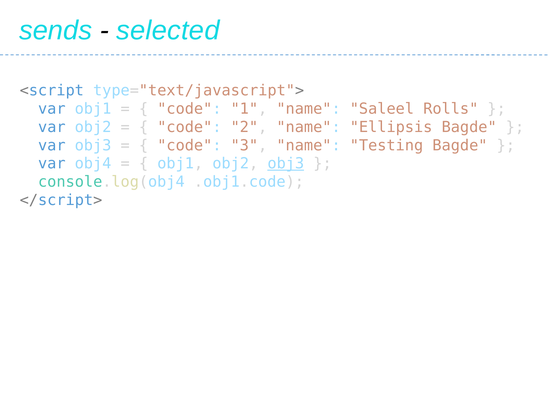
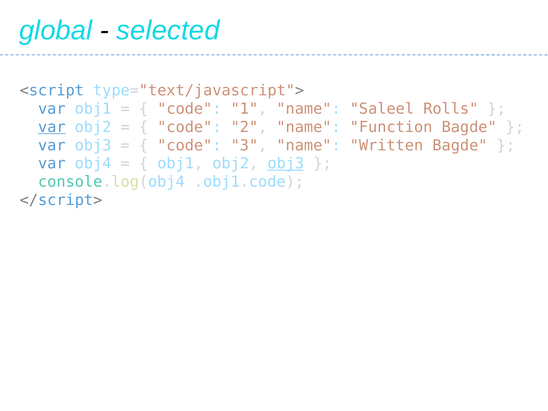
sends: sends -> global
var at (52, 127) underline: none -> present
Ellipsis: Ellipsis -> Function
Testing: Testing -> Written
